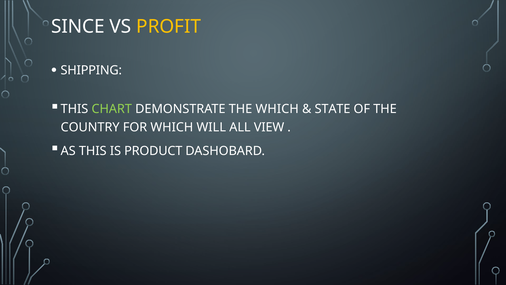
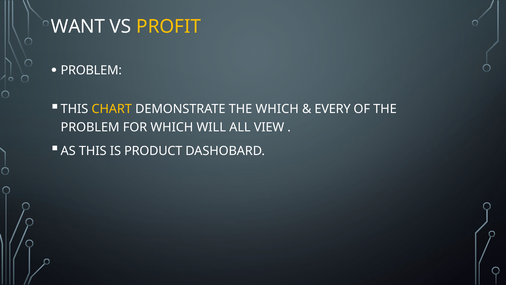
SINCE: SINCE -> WANT
SHIPPING at (91, 70): SHIPPING -> PROBLEM
CHART colour: light green -> yellow
STATE: STATE -> EVERY
COUNTRY at (90, 127): COUNTRY -> PROBLEM
